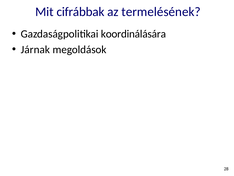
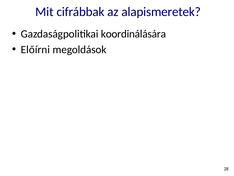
termelésének: termelésének -> alapismeretek
Járnak: Járnak -> Előírni
